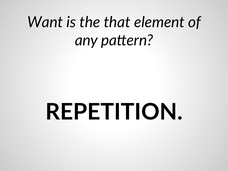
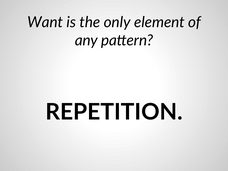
that: that -> only
